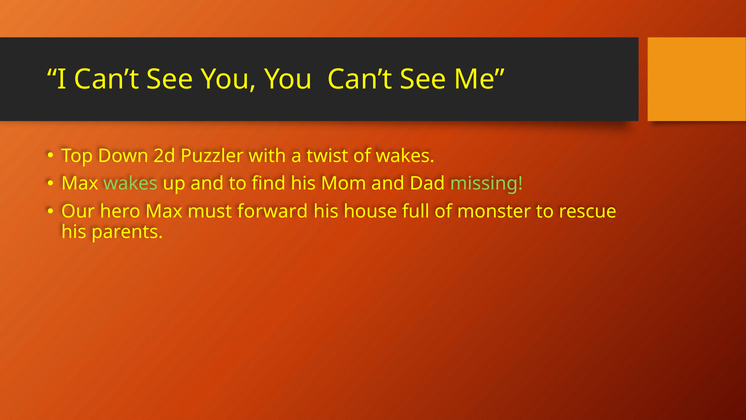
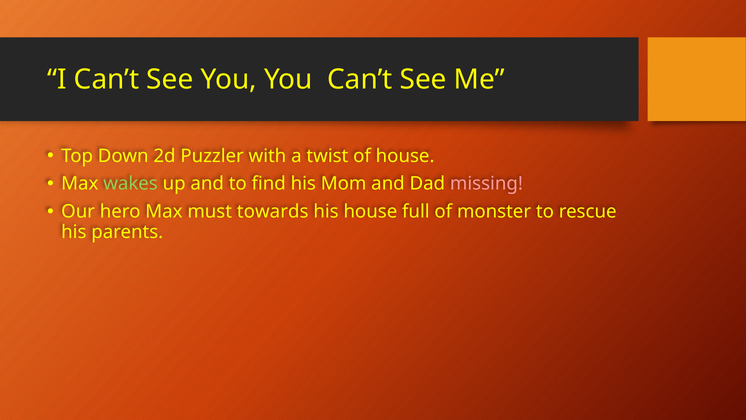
of wakes: wakes -> house
missing colour: light green -> pink
forward: forward -> towards
